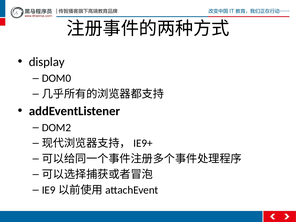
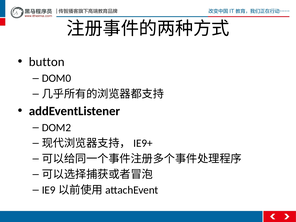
display: display -> button
